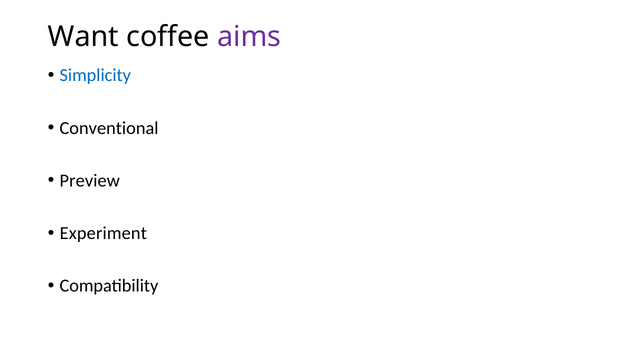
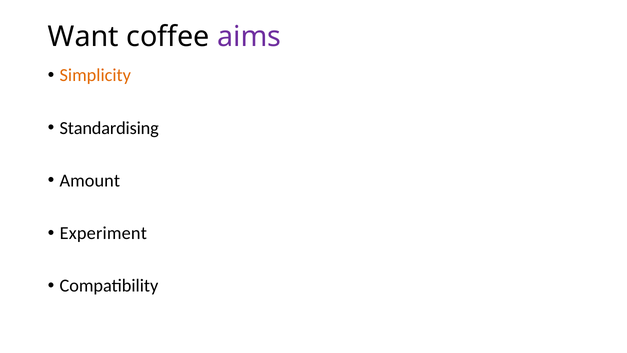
Simplicity colour: blue -> orange
Conventional: Conventional -> Standardising
Preview: Preview -> Amount
